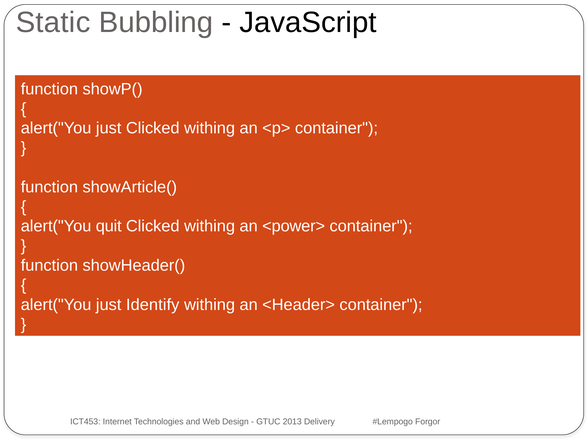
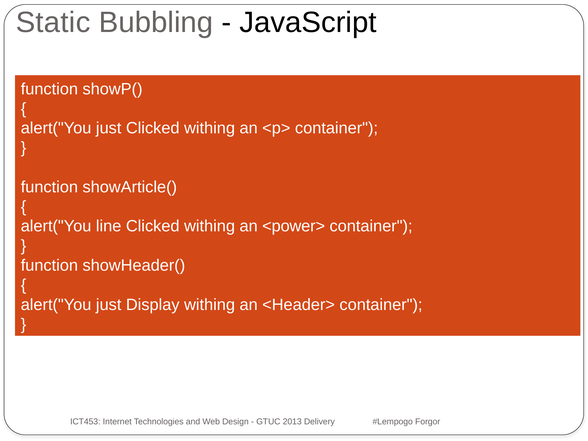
quit: quit -> line
Identify: Identify -> Display
